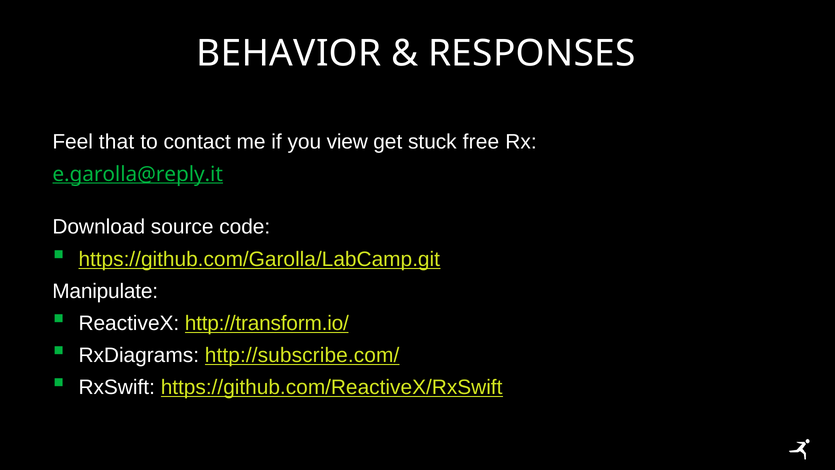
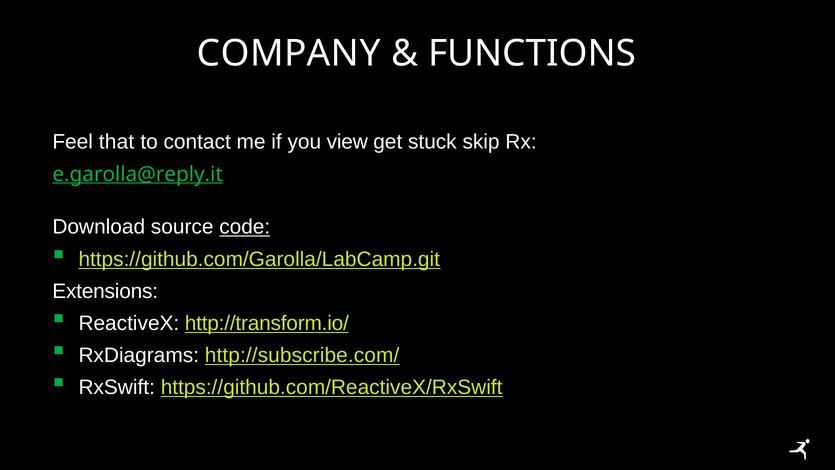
BEHAVIOR: BEHAVIOR -> COMPANY
RESPONSES: RESPONSES -> FUNCTIONS
free: free -> skip
code underline: none -> present
Manipulate: Manipulate -> Extensions
